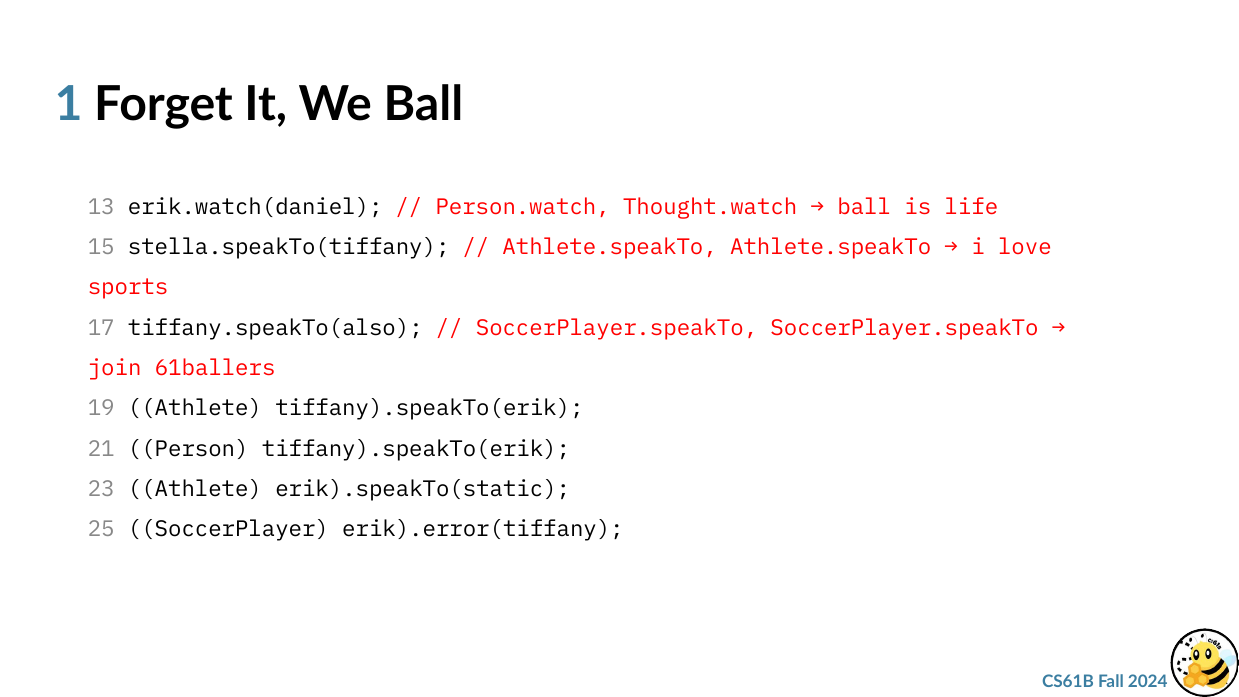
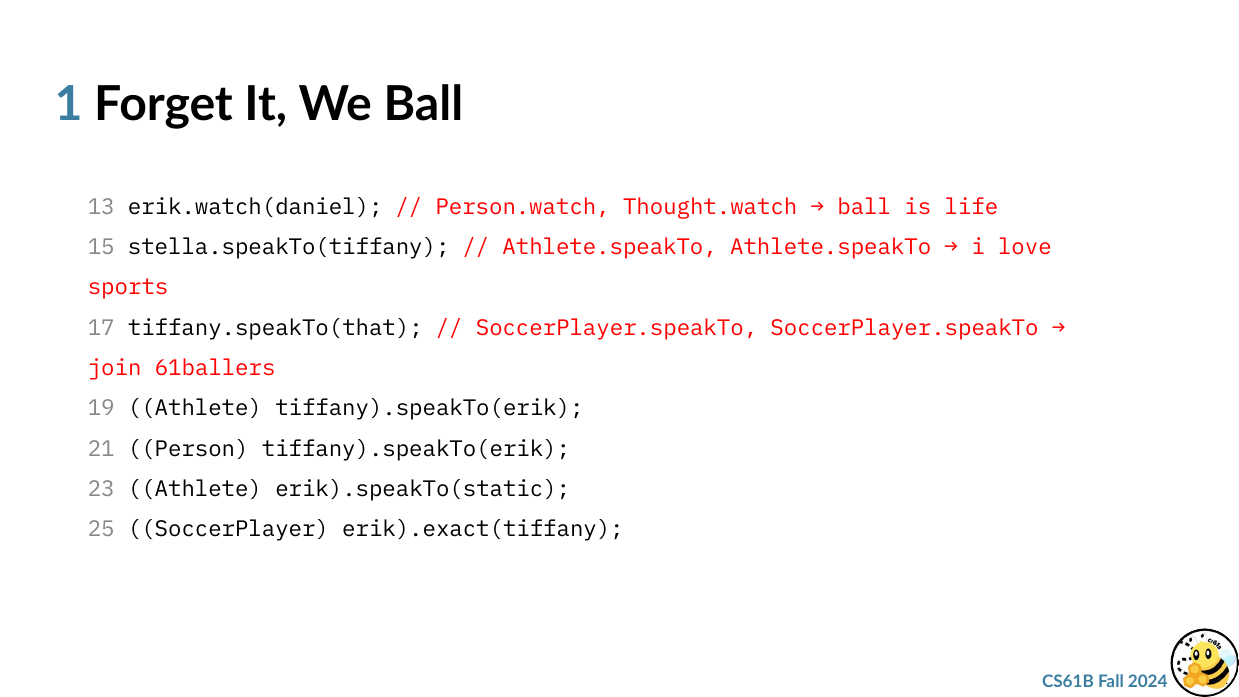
tiffany.speakTo(also: tiffany.speakTo(also -> tiffany.speakTo(that
erik).error(tiffany: erik).error(tiffany -> erik).exact(tiffany
